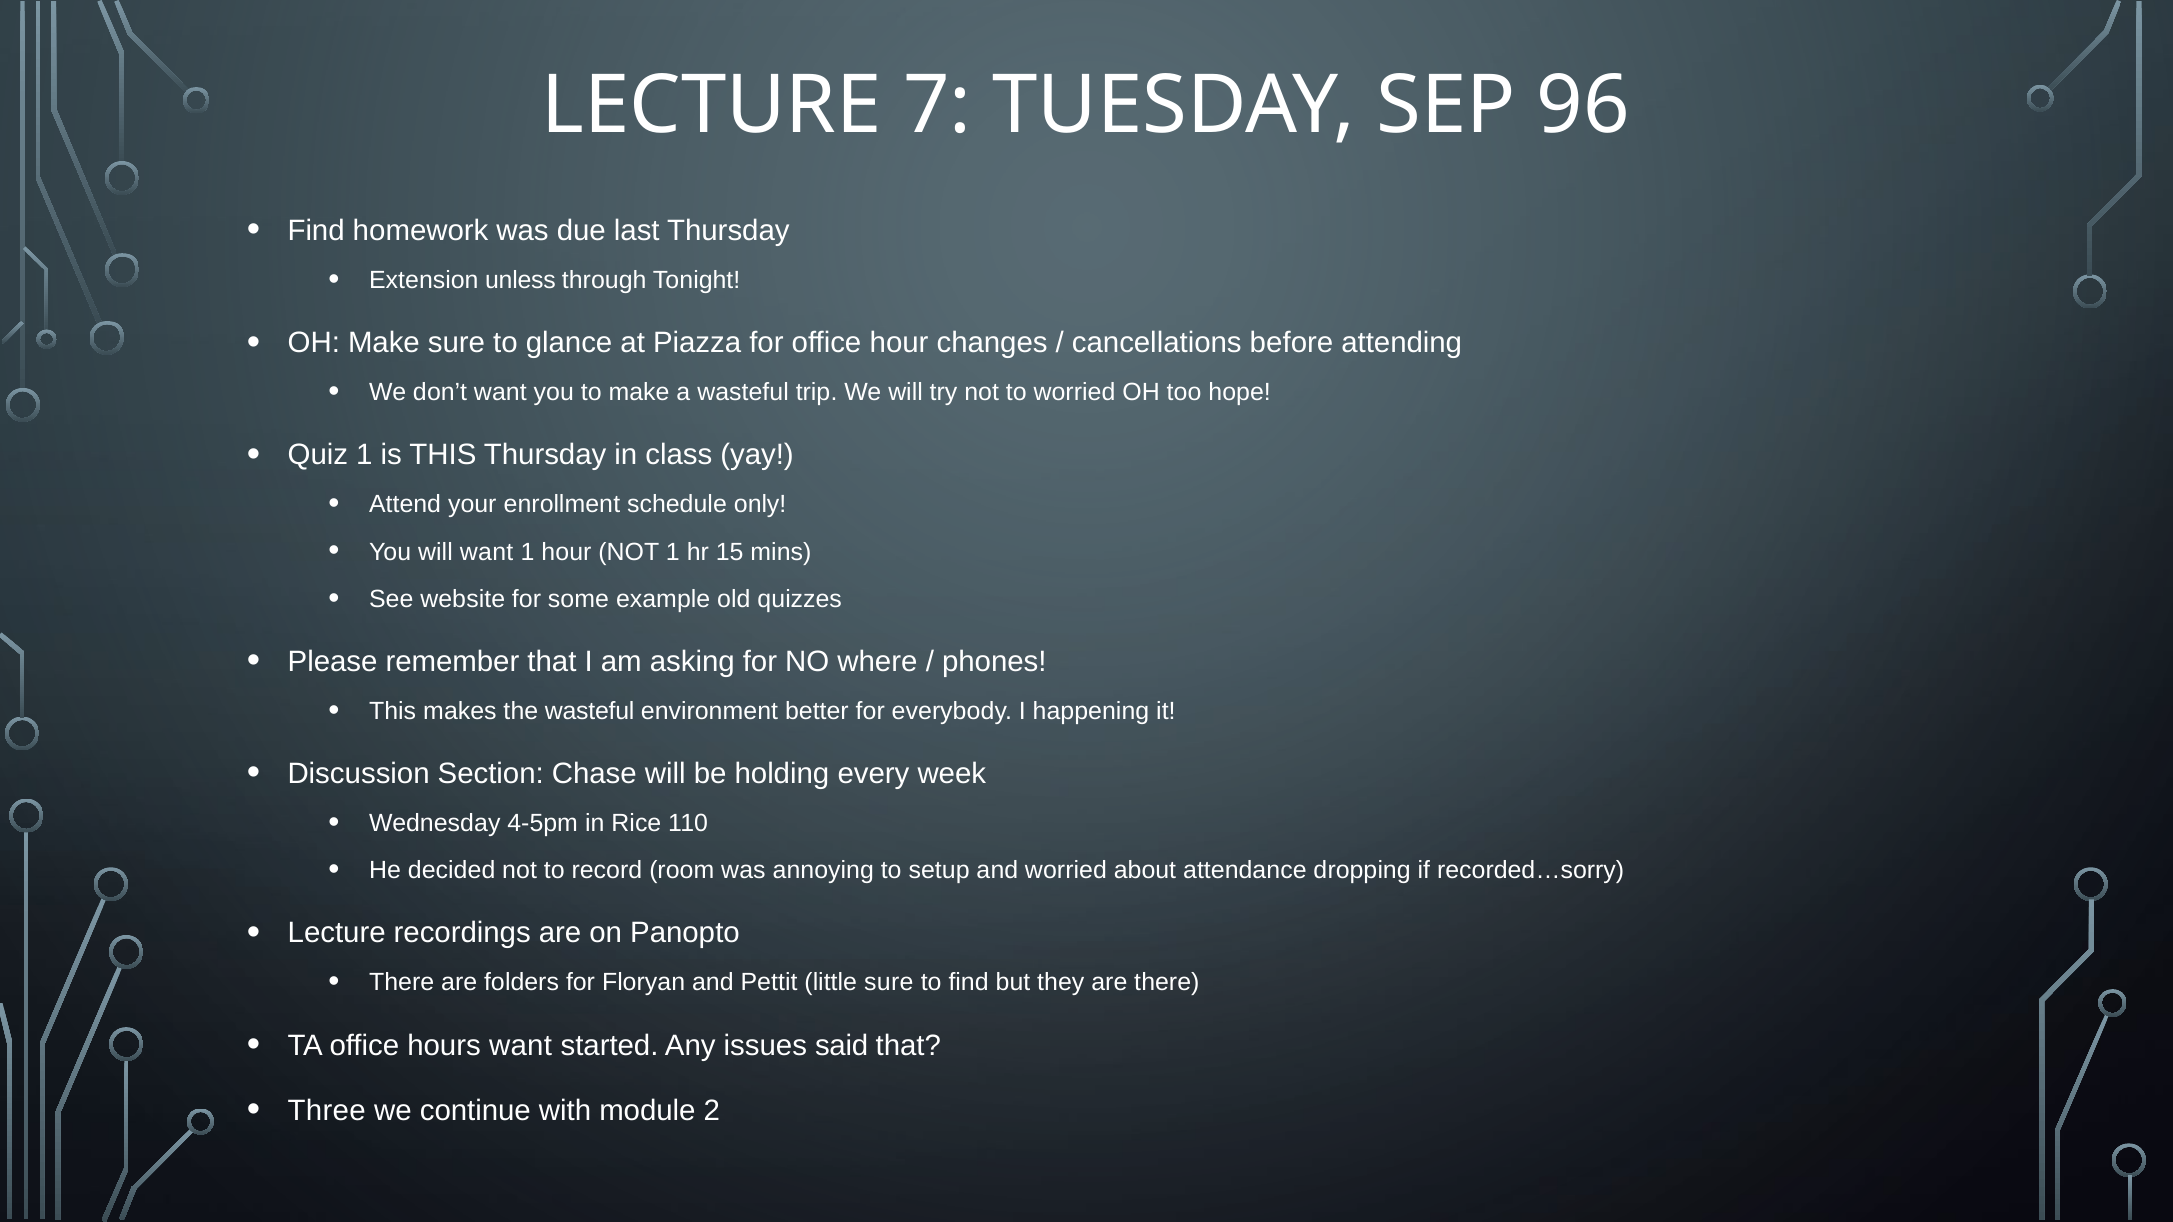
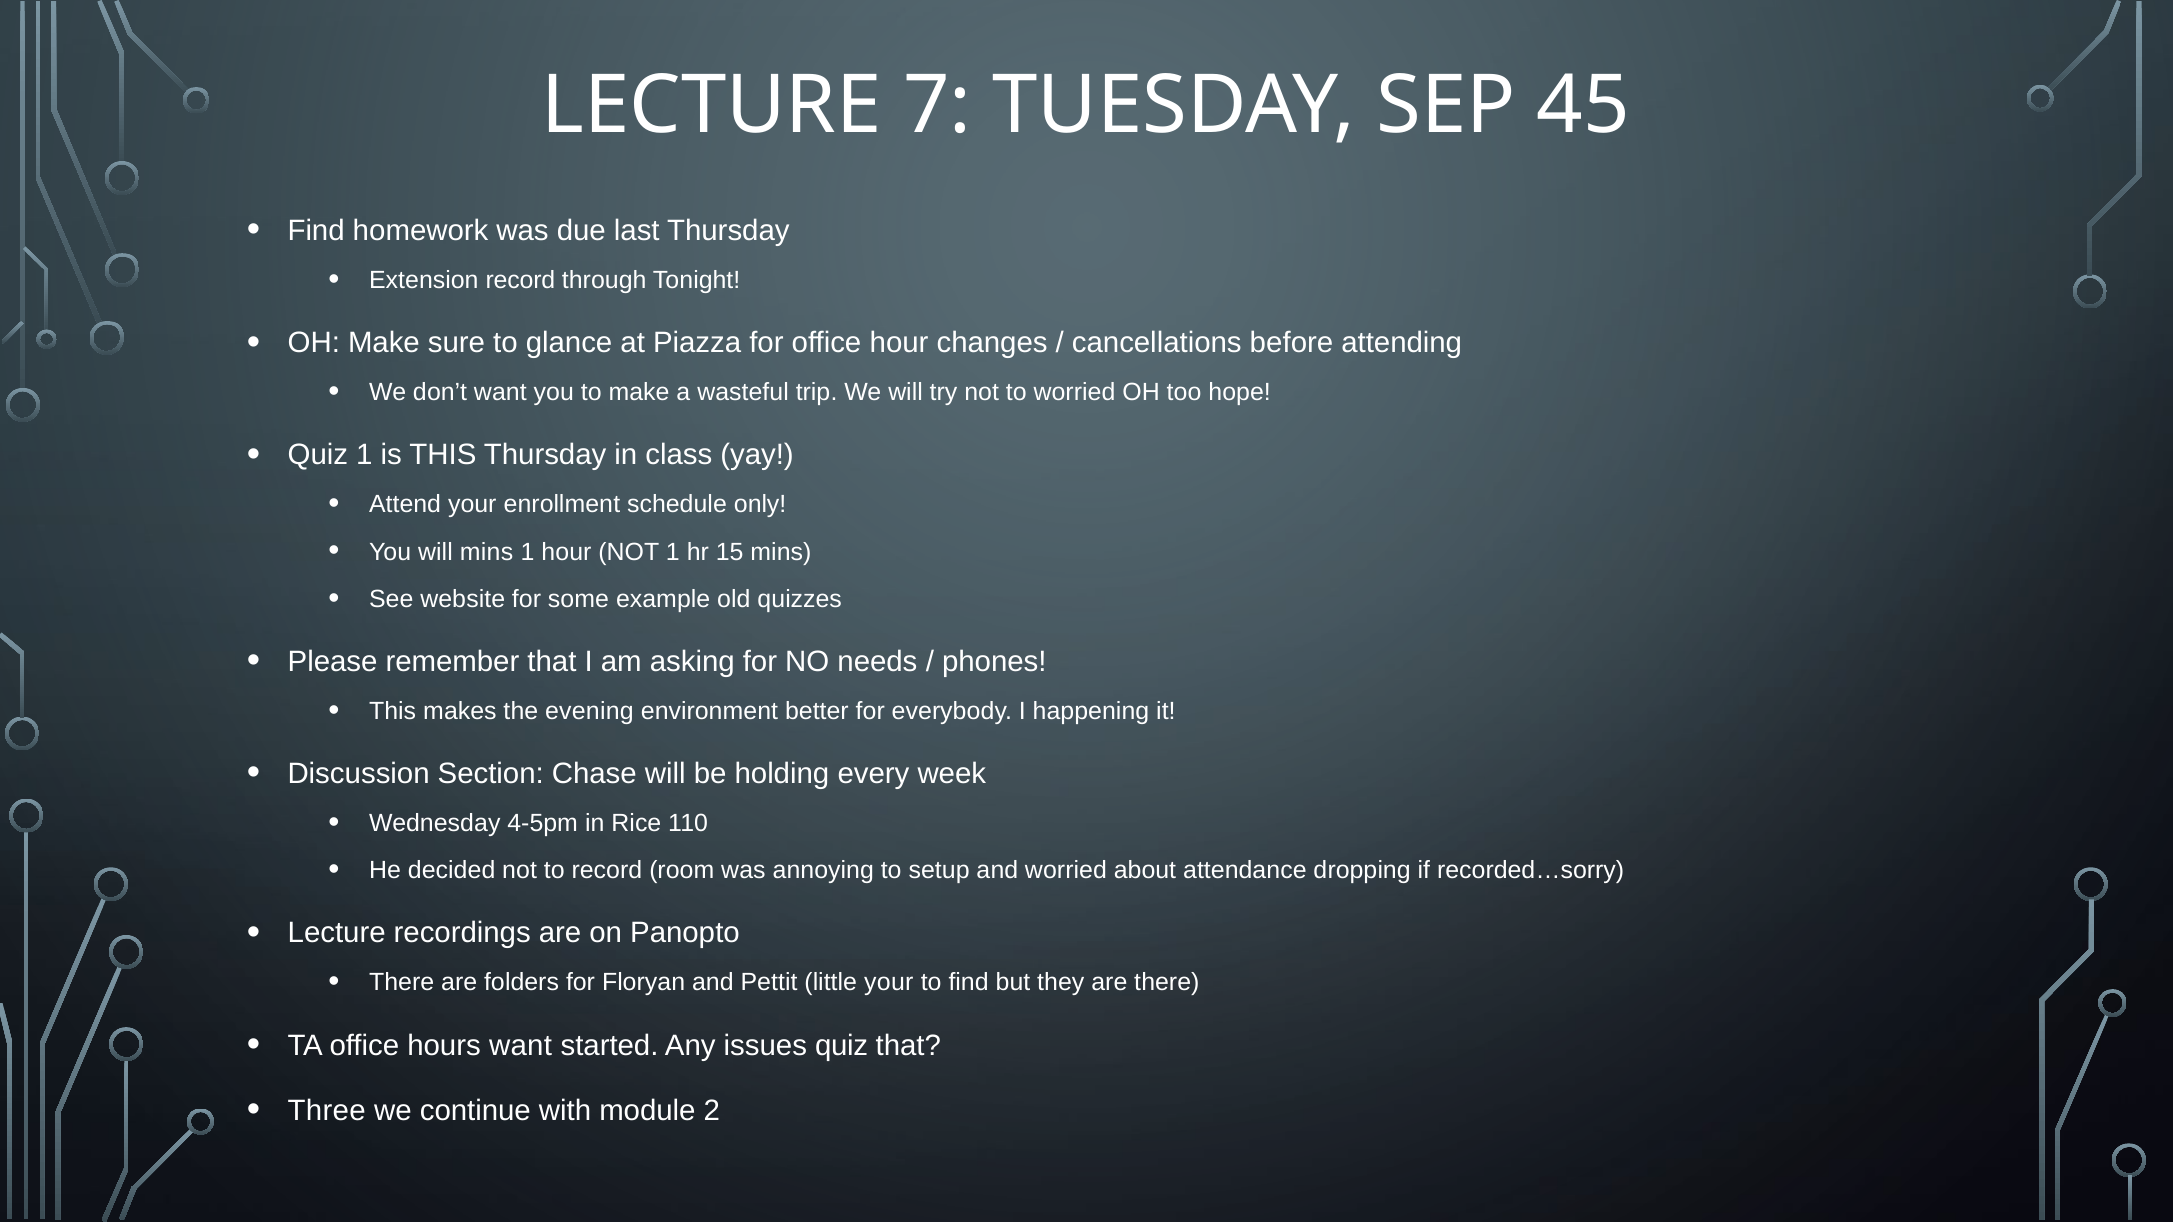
96: 96 -> 45
Extension unless: unless -> record
will want: want -> mins
where: where -> needs
the wasteful: wasteful -> evening
little sure: sure -> your
issues said: said -> quiz
